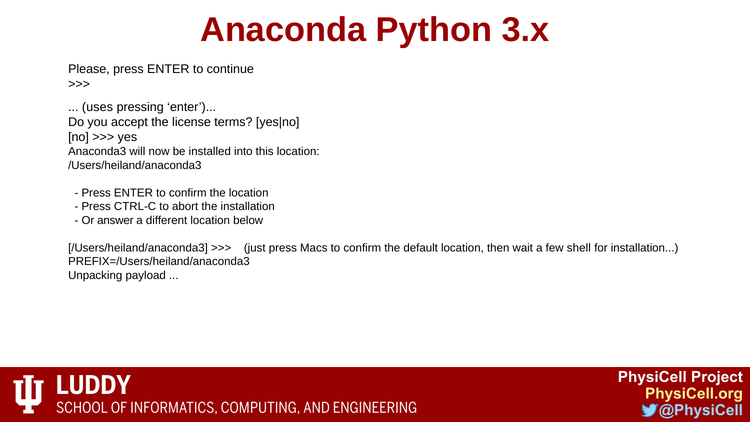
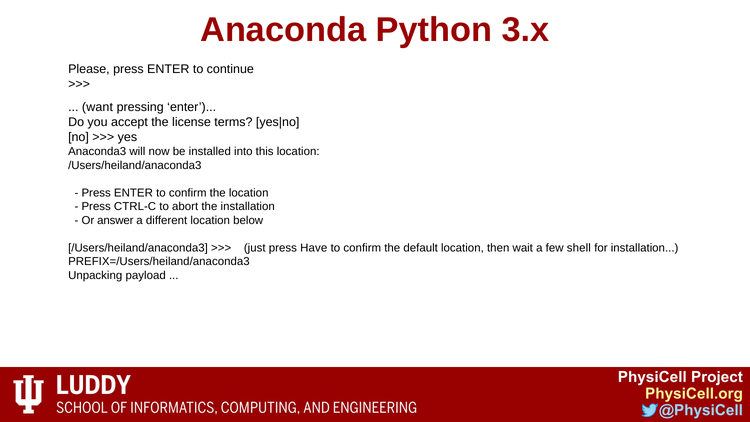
uses: uses -> want
Macs: Macs -> Have
